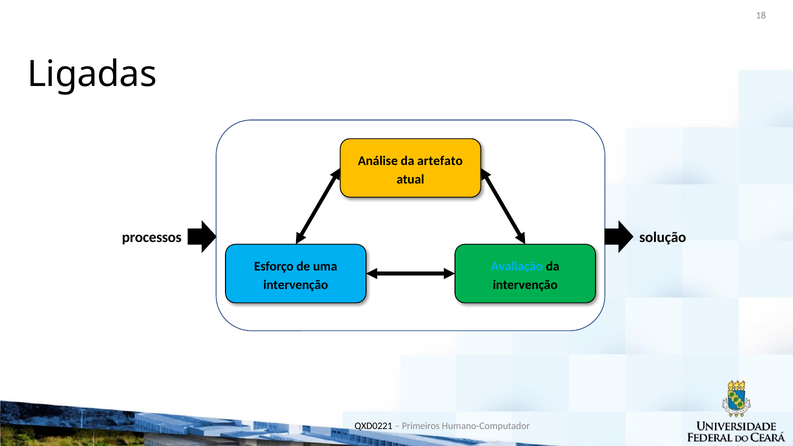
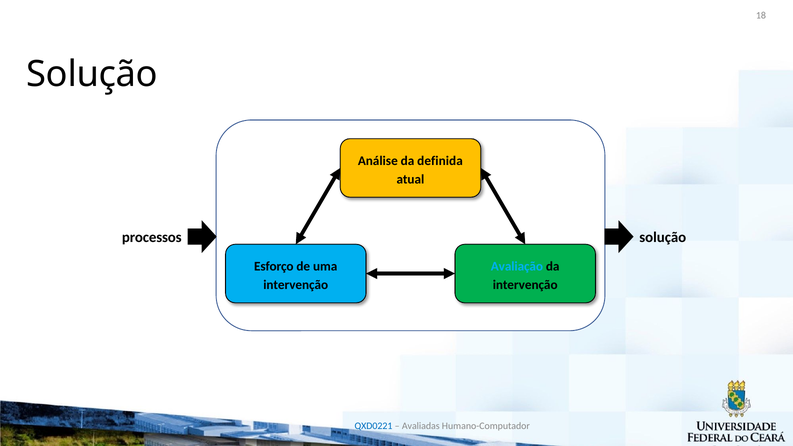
Ligadas at (92, 74): Ligadas -> Solução
artefato: artefato -> definida
QXD0221 colour: black -> blue
Primeiros: Primeiros -> Avaliadas
